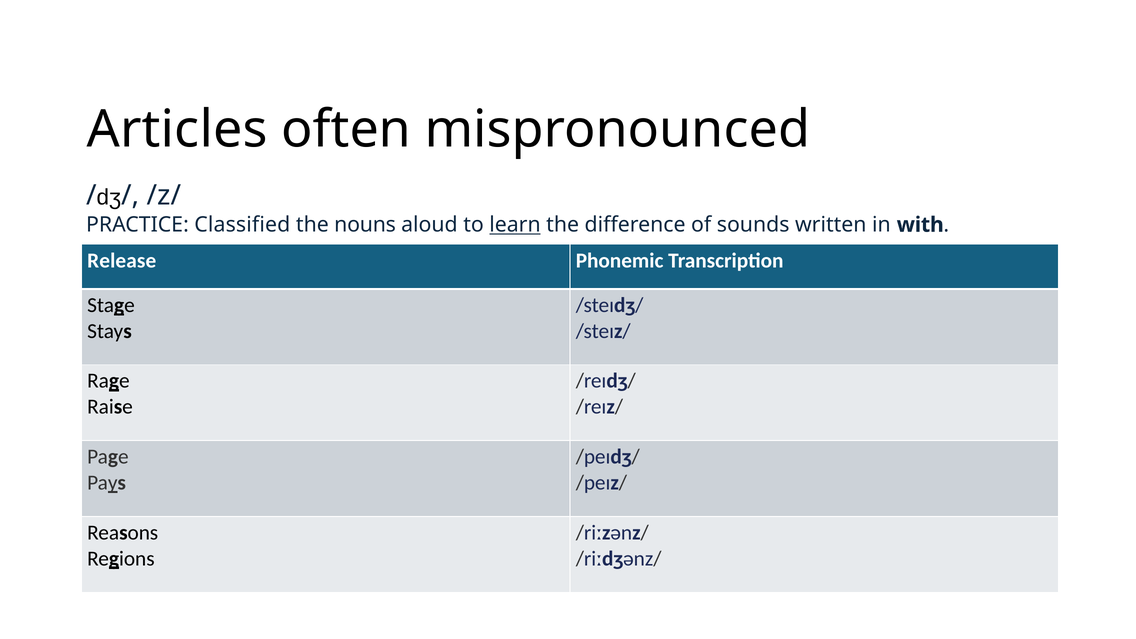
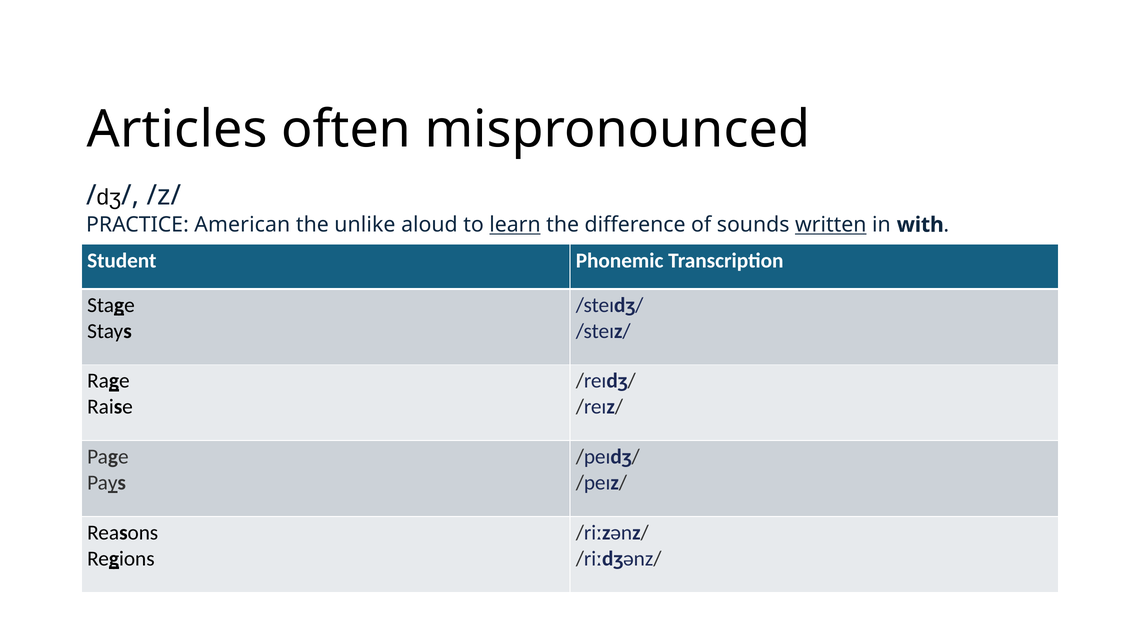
Classified: Classified -> American
nouns: nouns -> unlike
written underline: none -> present
Release: Release -> Student
